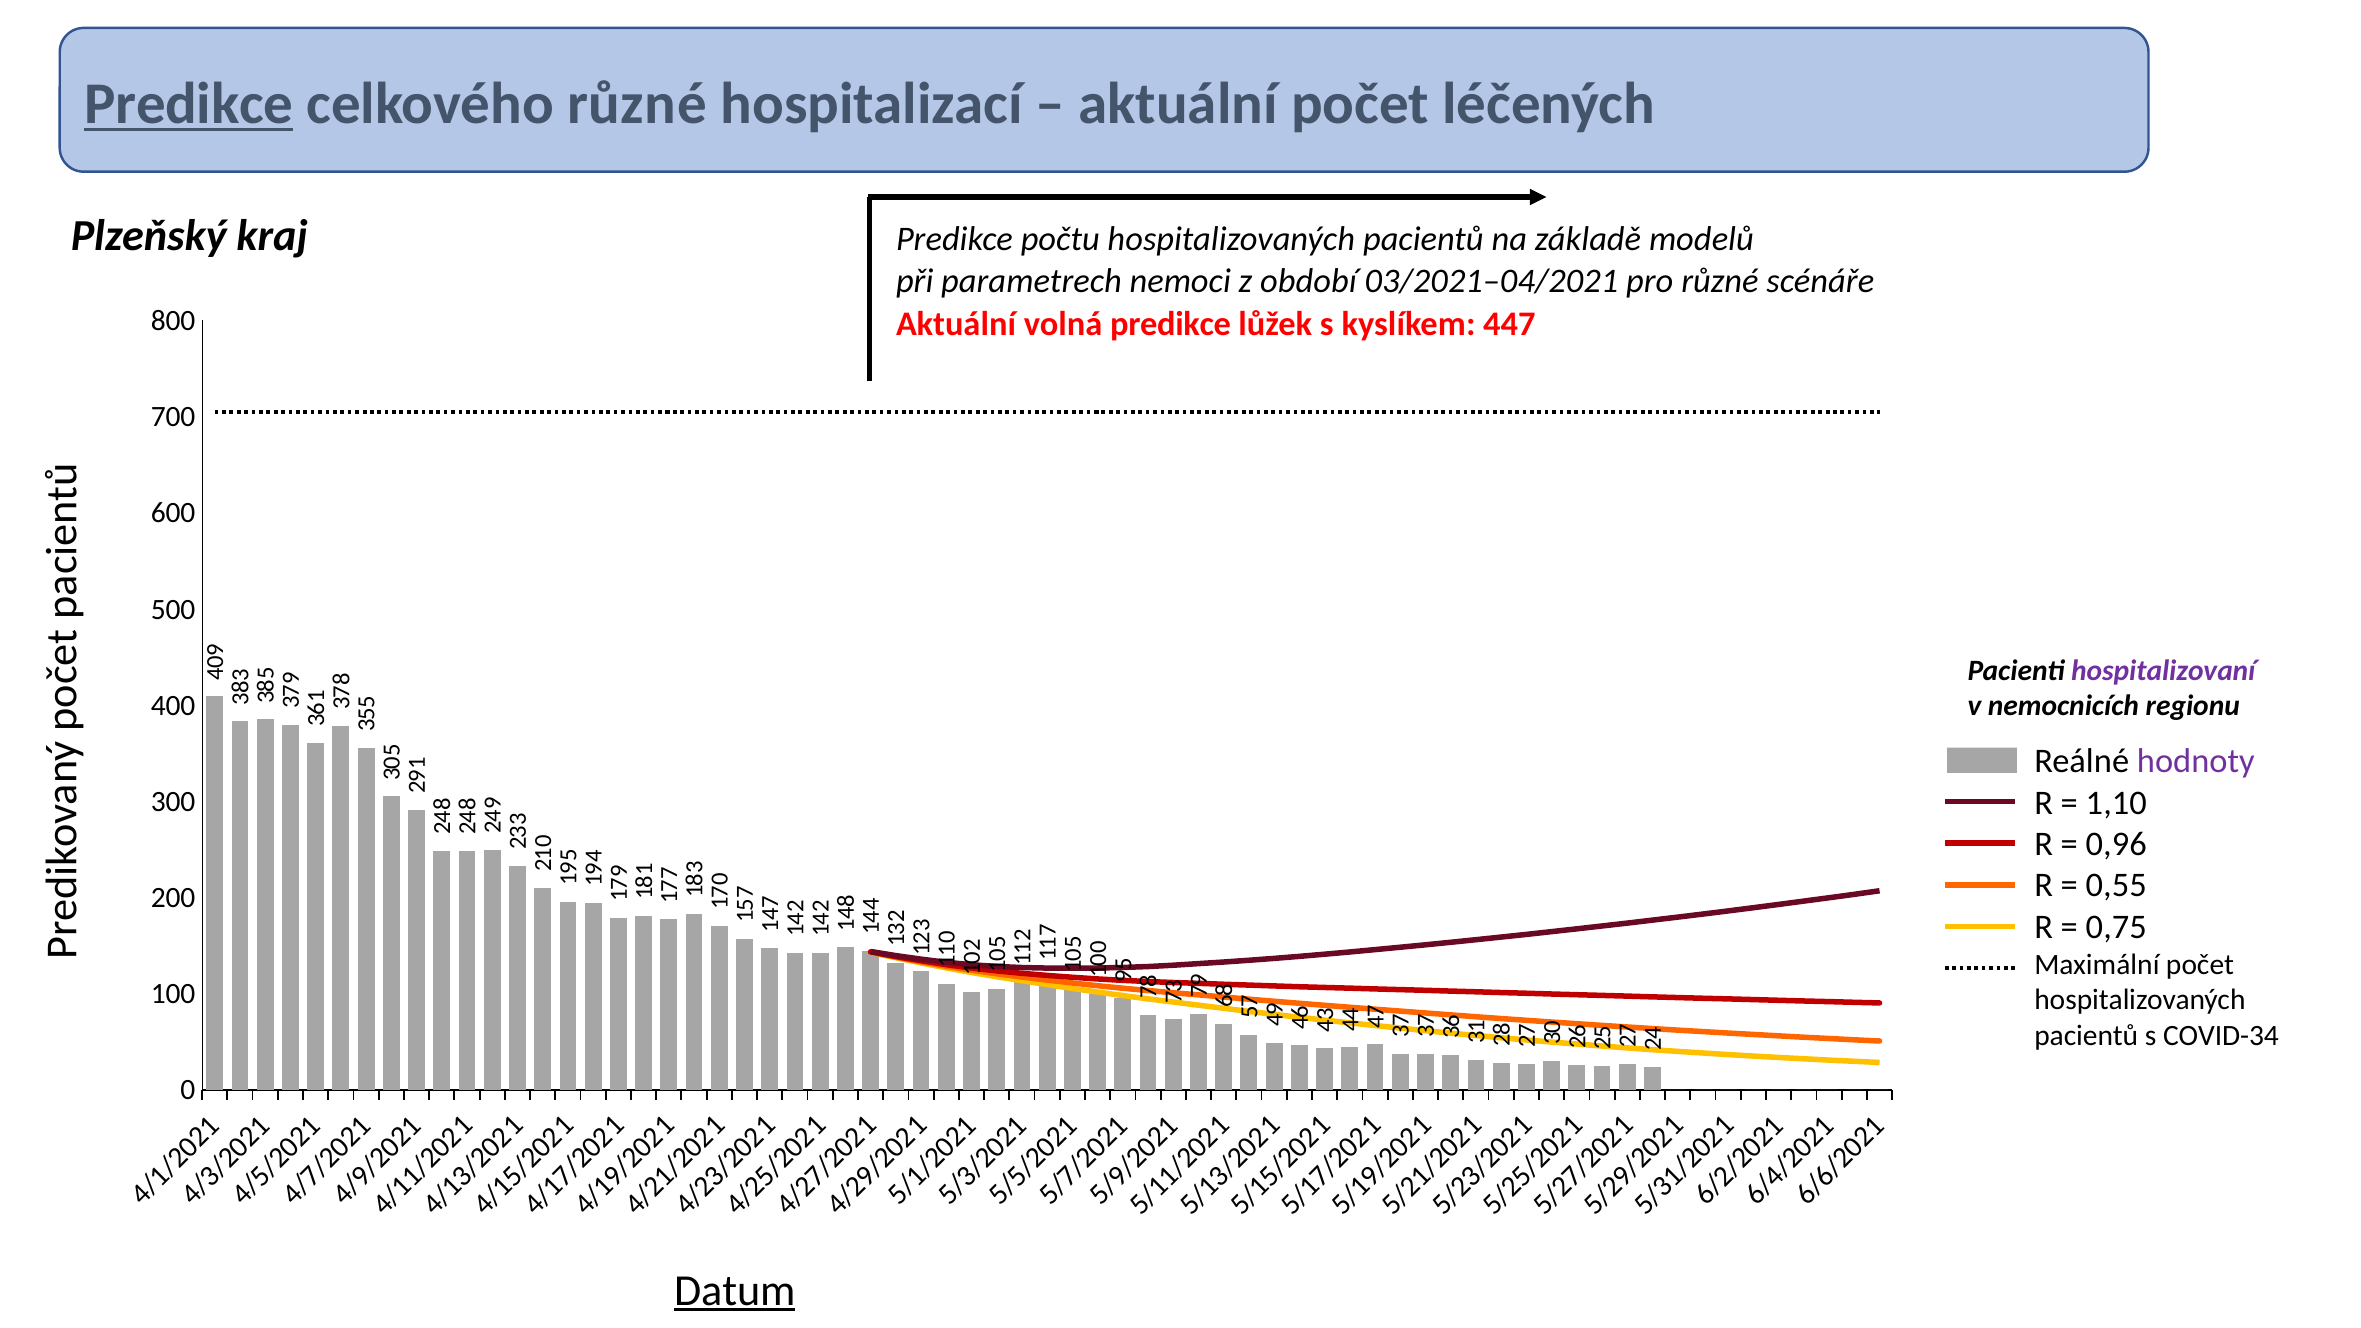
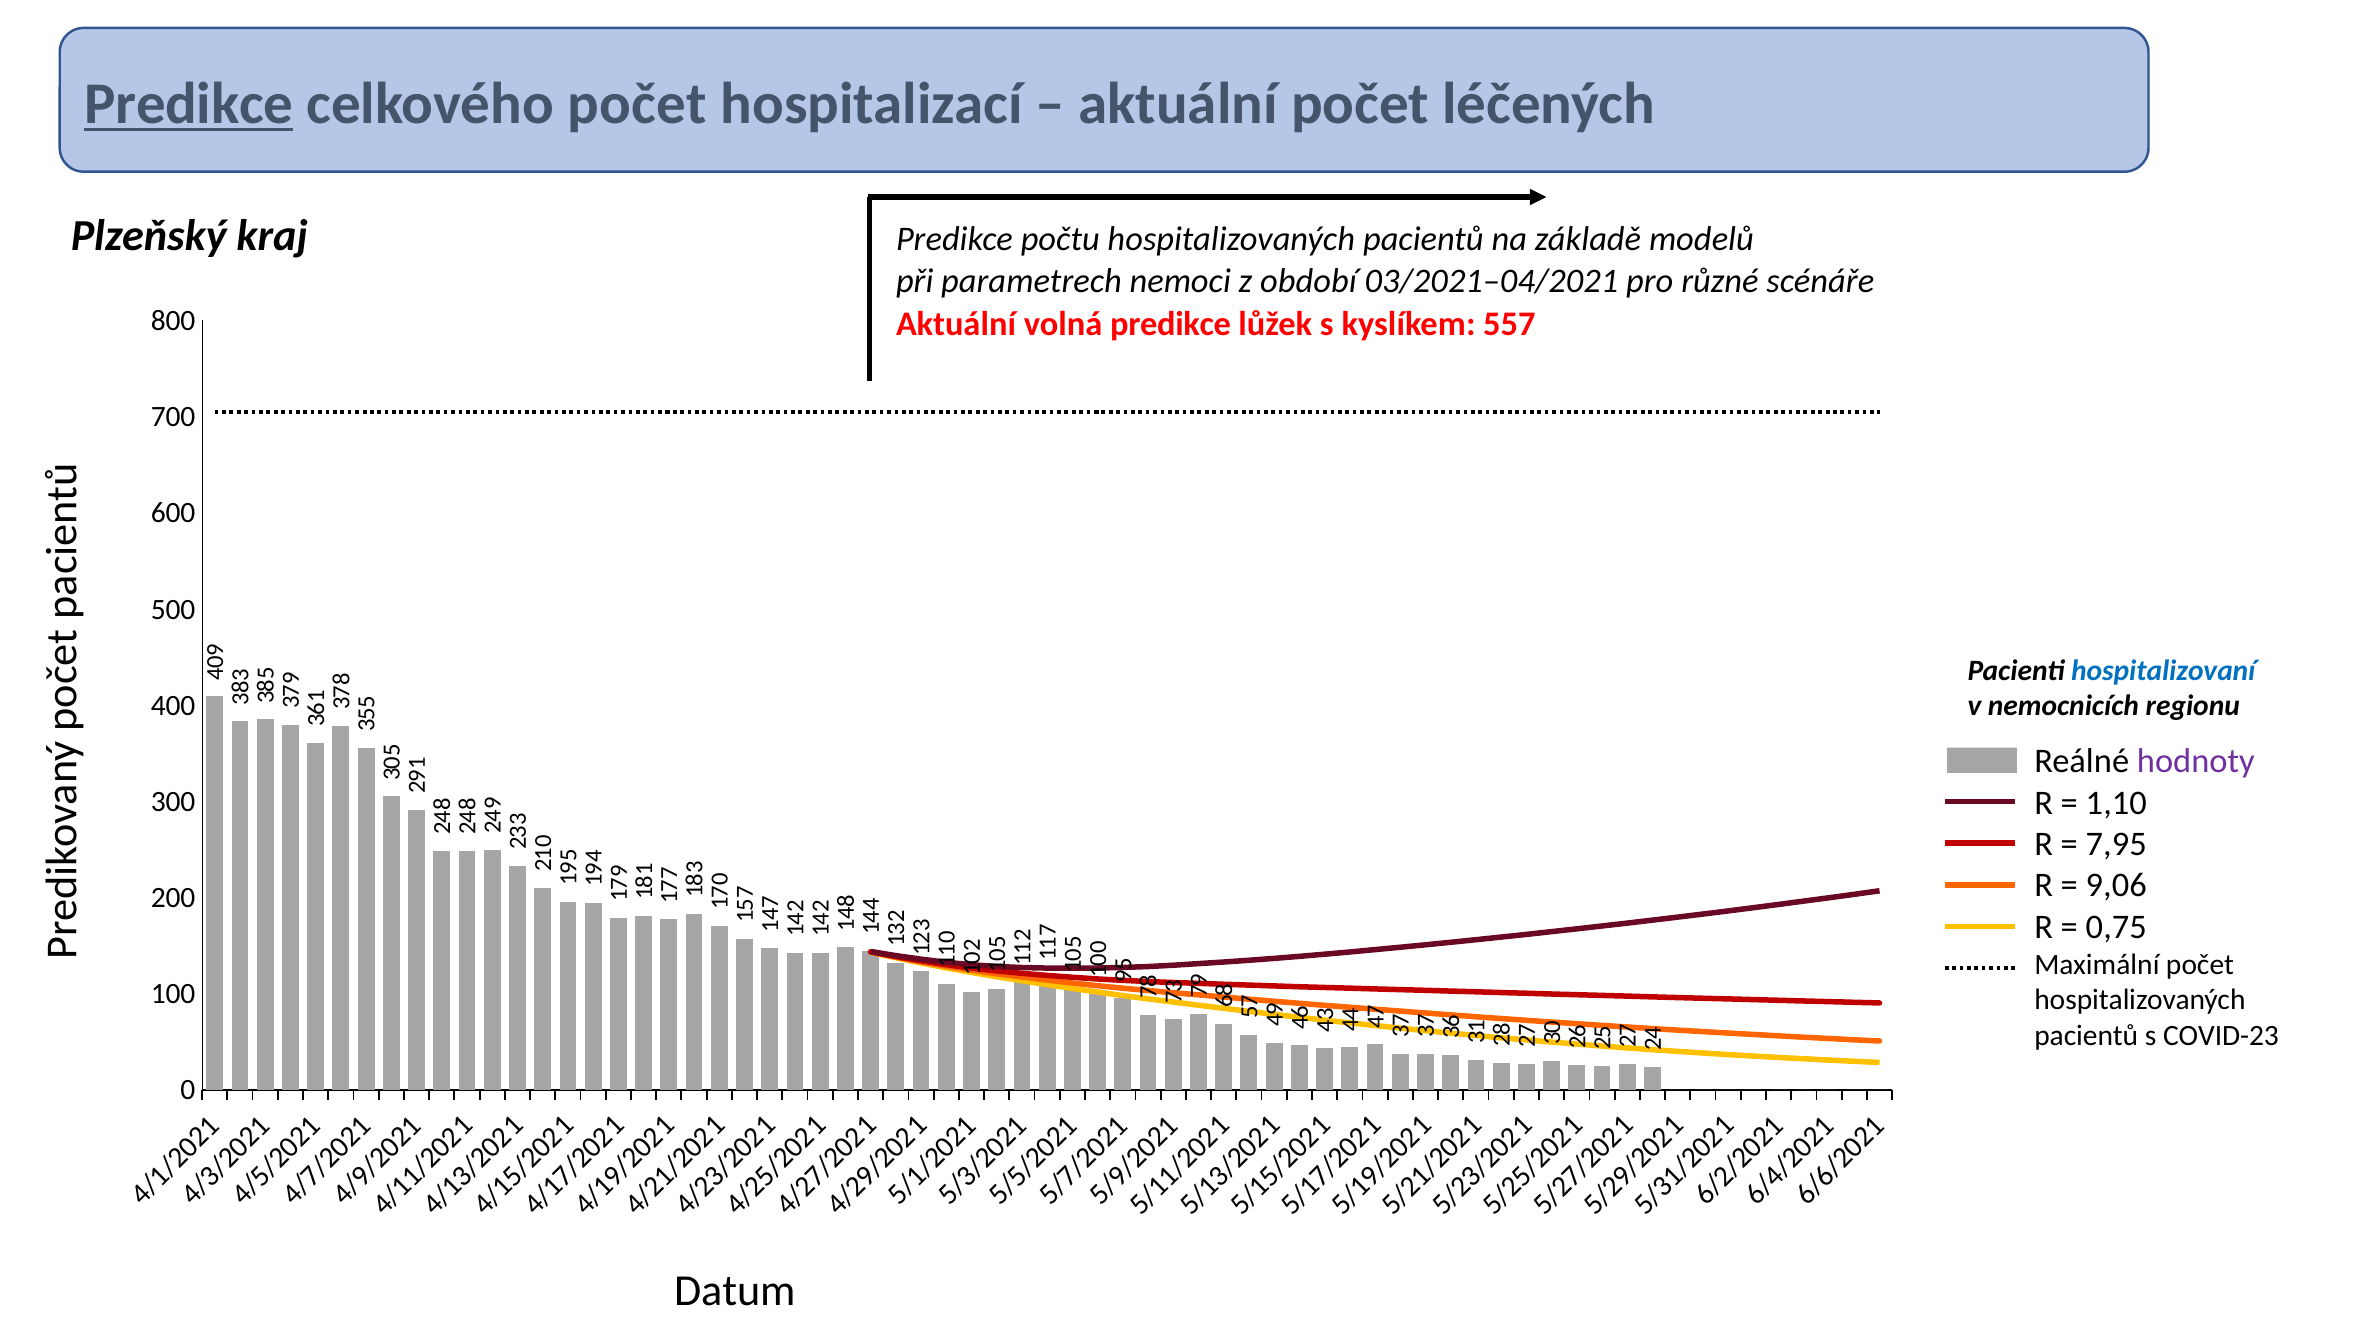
celkového různé: různé -> počet
447: 447 -> 557
hospitalizovaní colour: purple -> blue
0,96: 0,96 -> 7,95
0,55: 0,55 -> 9,06
COVID-34: COVID-34 -> COVID-23
Datum underline: present -> none
